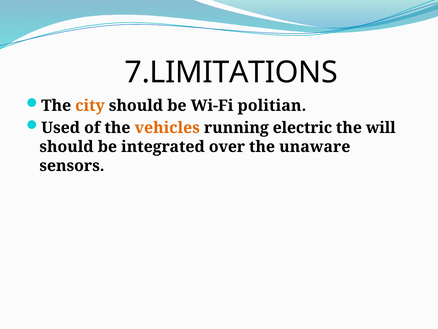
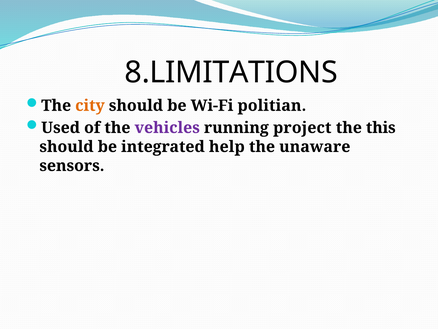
7.LIMITATIONS: 7.LIMITATIONS -> 8.LIMITATIONS
vehicles colour: orange -> purple
electric: electric -> project
will: will -> this
over: over -> help
